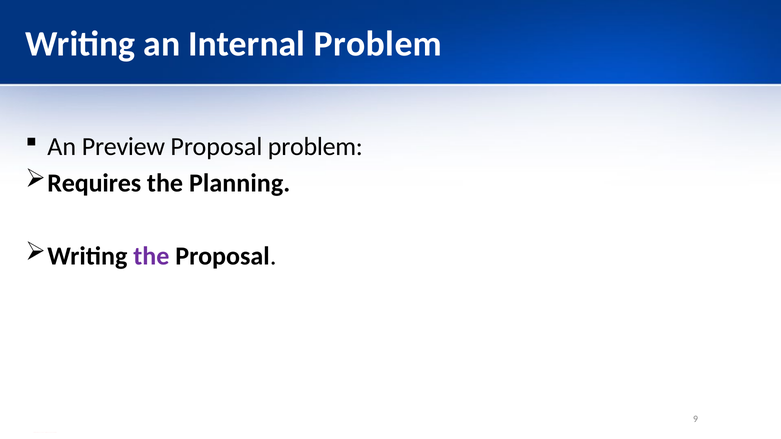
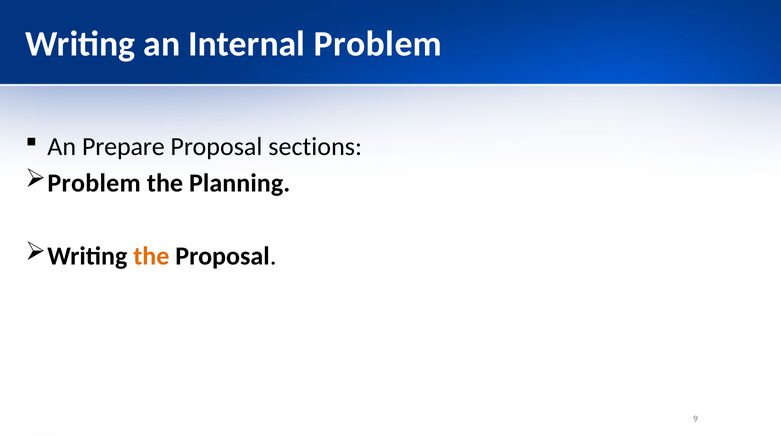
Preview: Preview -> Prepare
Proposal problem: problem -> sections
Requires at (94, 183): Requires -> Problem
the at (151, 256) colour: purple -> orange
